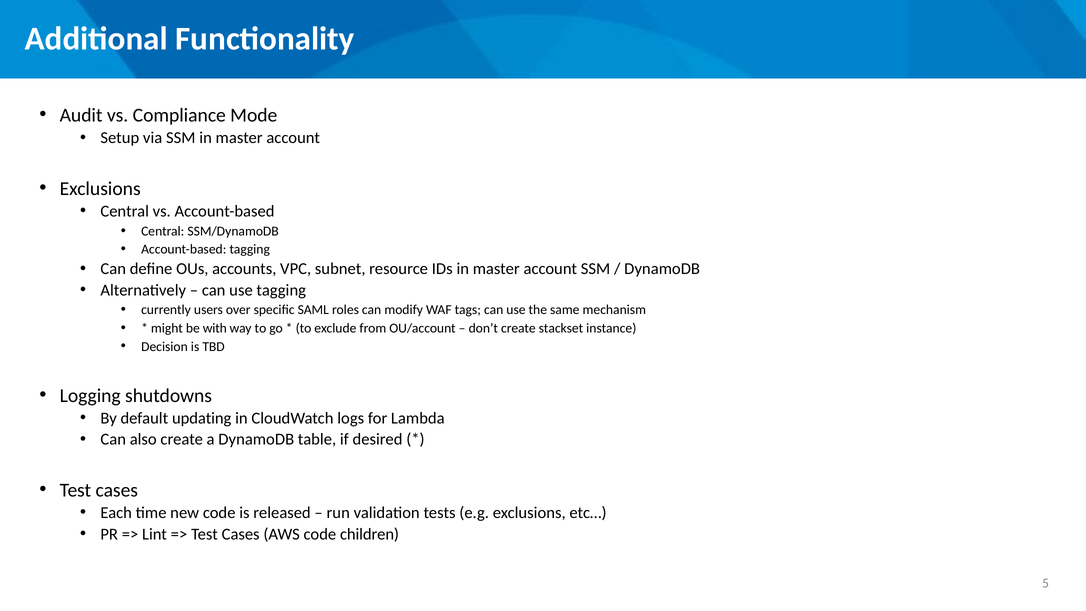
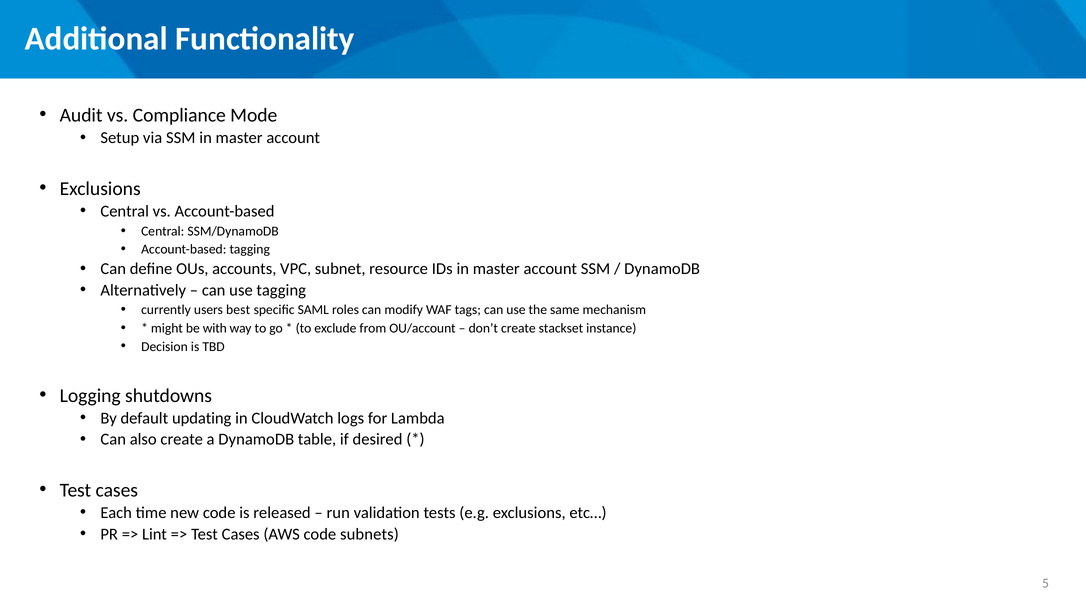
over: over -> best
children: children -> subnets
